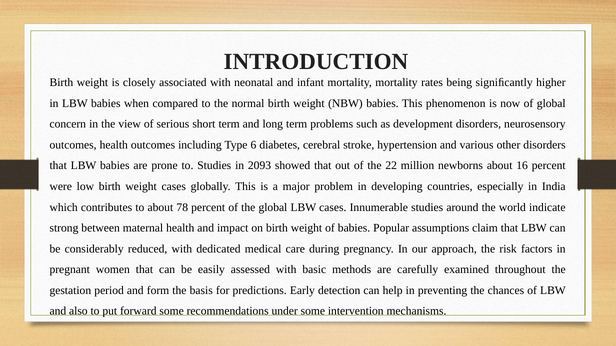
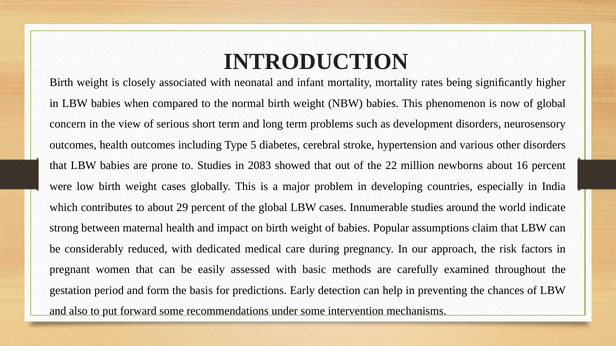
6: 6 -> 5
2093: 2093 -> 2083
78: 78 -> 29
